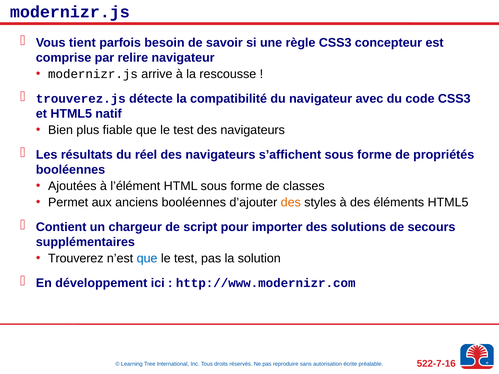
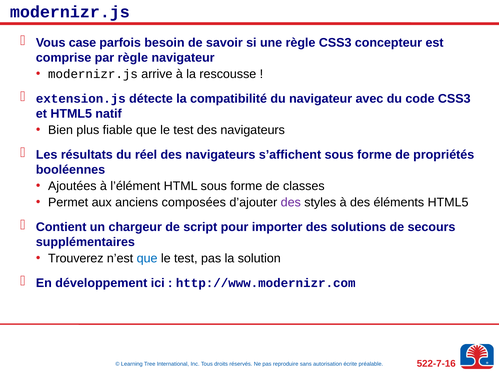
tient: tient -> case
par relire: relire -> règle
trouverez.js: trouverez.js -> extension.js
anciens booléennes: booléennes -> composées
des at (291, 202) colour: orange -> purple
